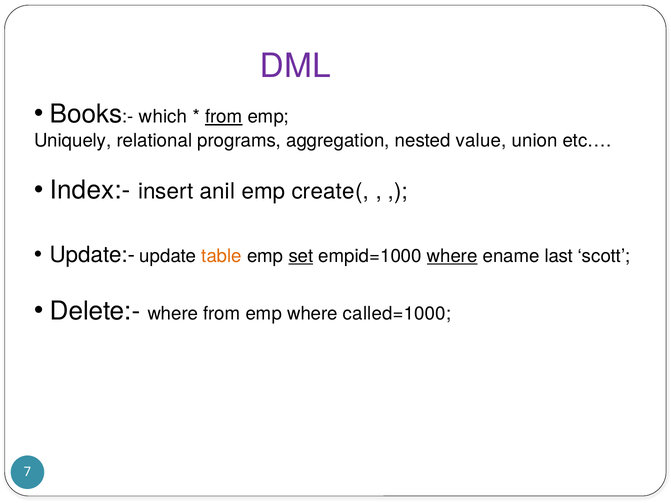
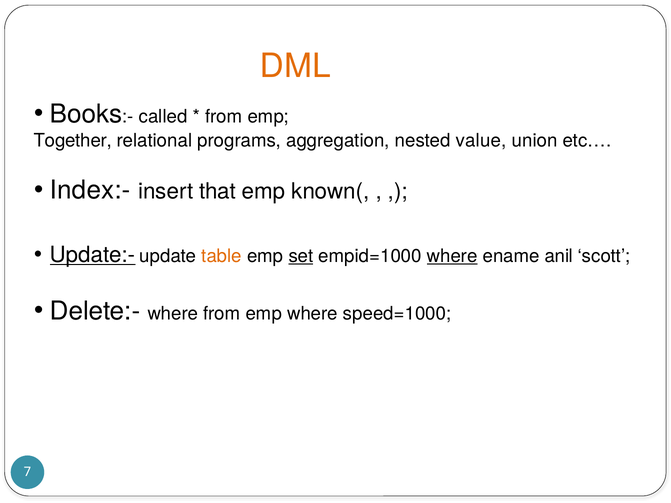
DML colour: purple -> orange
which: which -> called
from at (224, 117) underline: present -> none
Uniquely: Uniquely -> Together
anil: anil -> that
create(: create( -> known(
Update:- underline: none -> present
last: last -> anil
called=1000: called=1000 -> speed=1000
